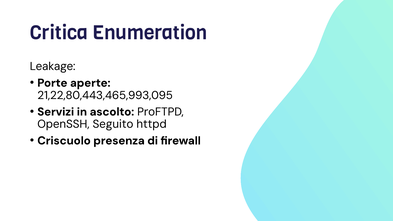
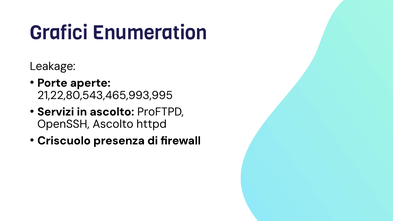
Critica: Critica -> Grafici
21,22,80,443,465,993,095: 21,22,80,443,465,993,095 -> 21,22,80,543,465,993,995
OpenSSH Seguito: Seguito -> Ascolto
